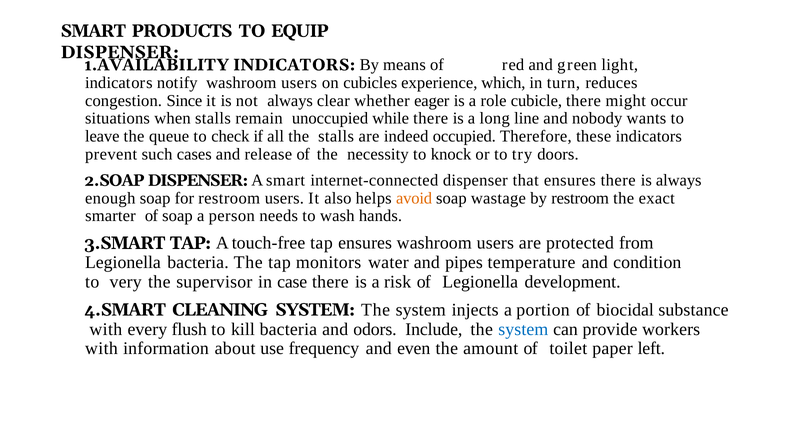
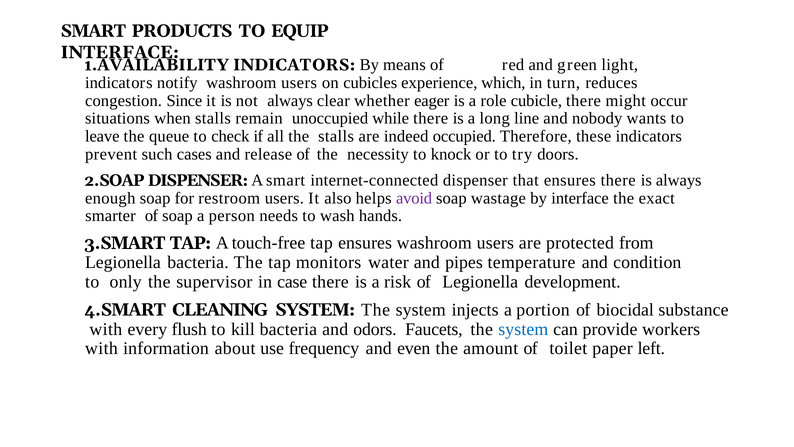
DISPENSER at (120, 52): DISPENSER -> INTERFACE
avoid colour: orange -> purple
by restroom: restroom -> interface
very: very -> only
Include: Include -> Faucets
